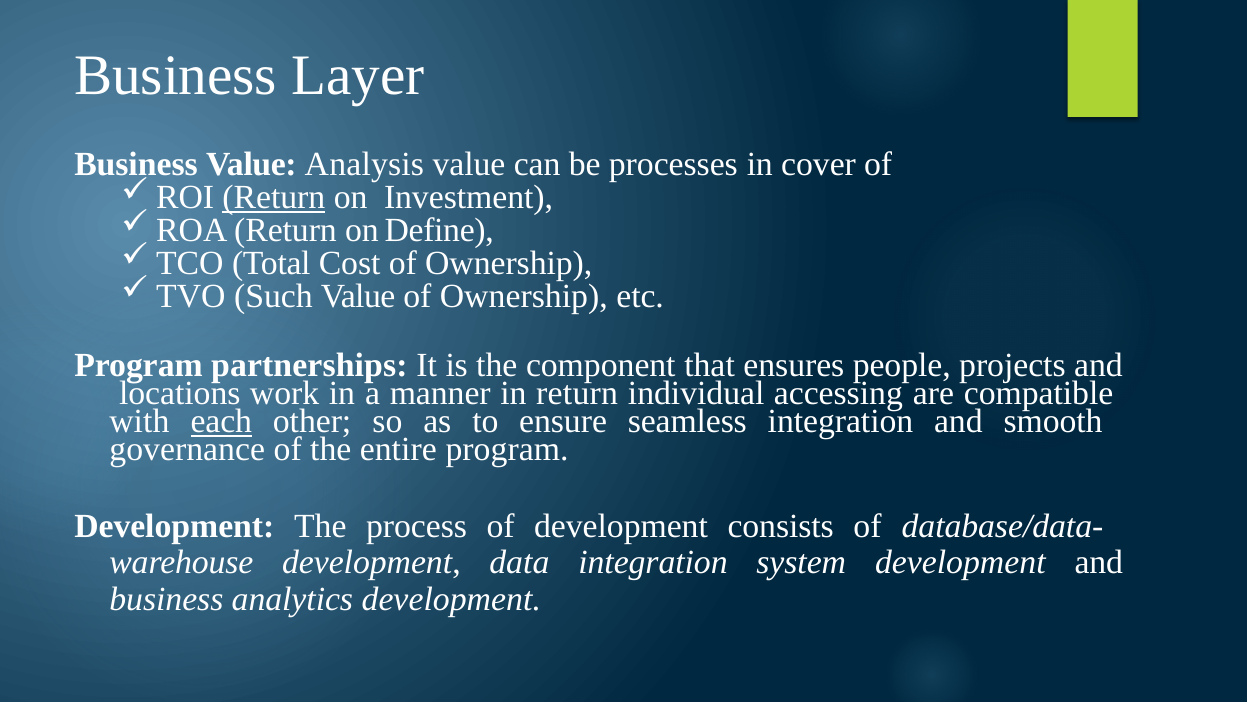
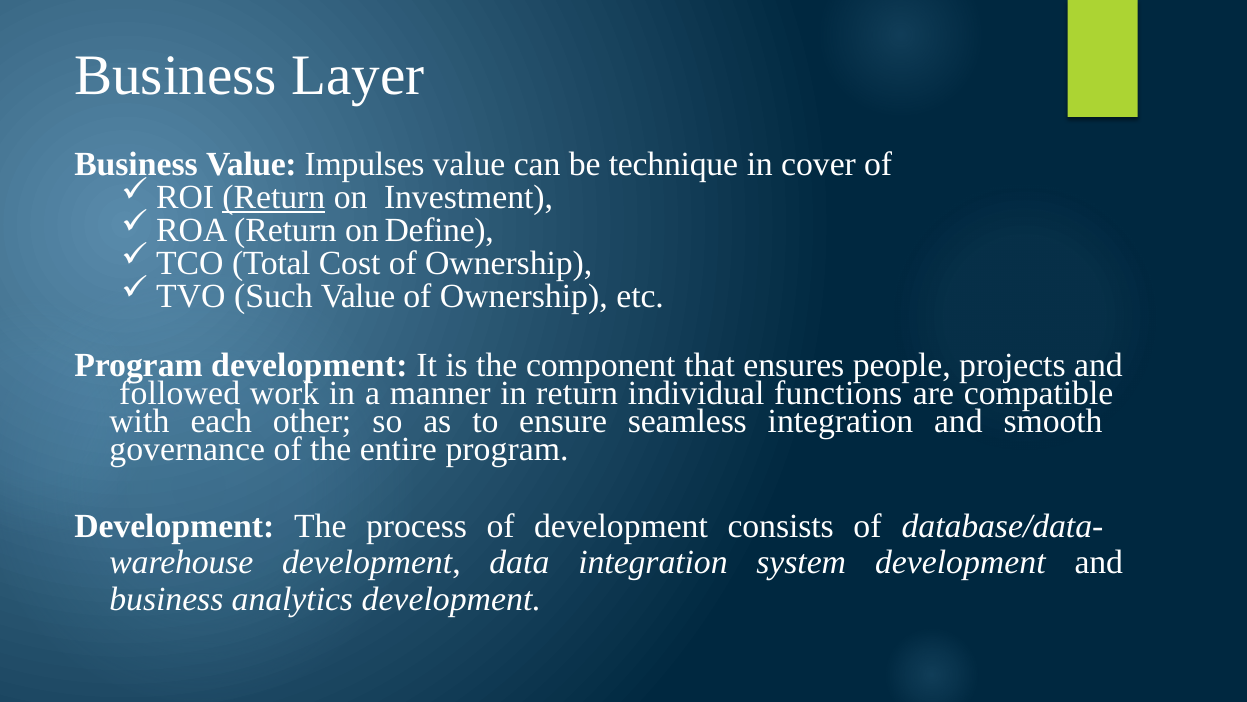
Analysis: Analysis -> Impulses
processes: processes -> technique
partnerships at (309, 365): partnerships -> development
locations: locations -> followed
accessing: accessing -> functions
each underline: present -> none
